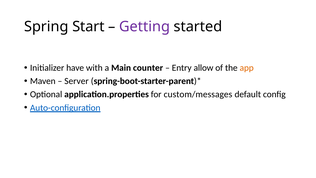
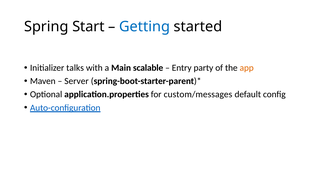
Getting colour: purple -> blue
have: have -> talks
counter: counter -> scalable
allow: allow -> party
